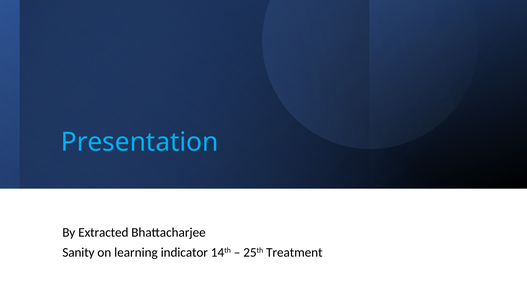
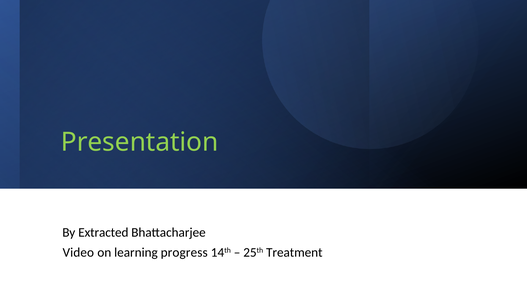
Presentation colour: light blue -> light green
Sanity: Sanity -> Video
indicator: indicator -> progress
